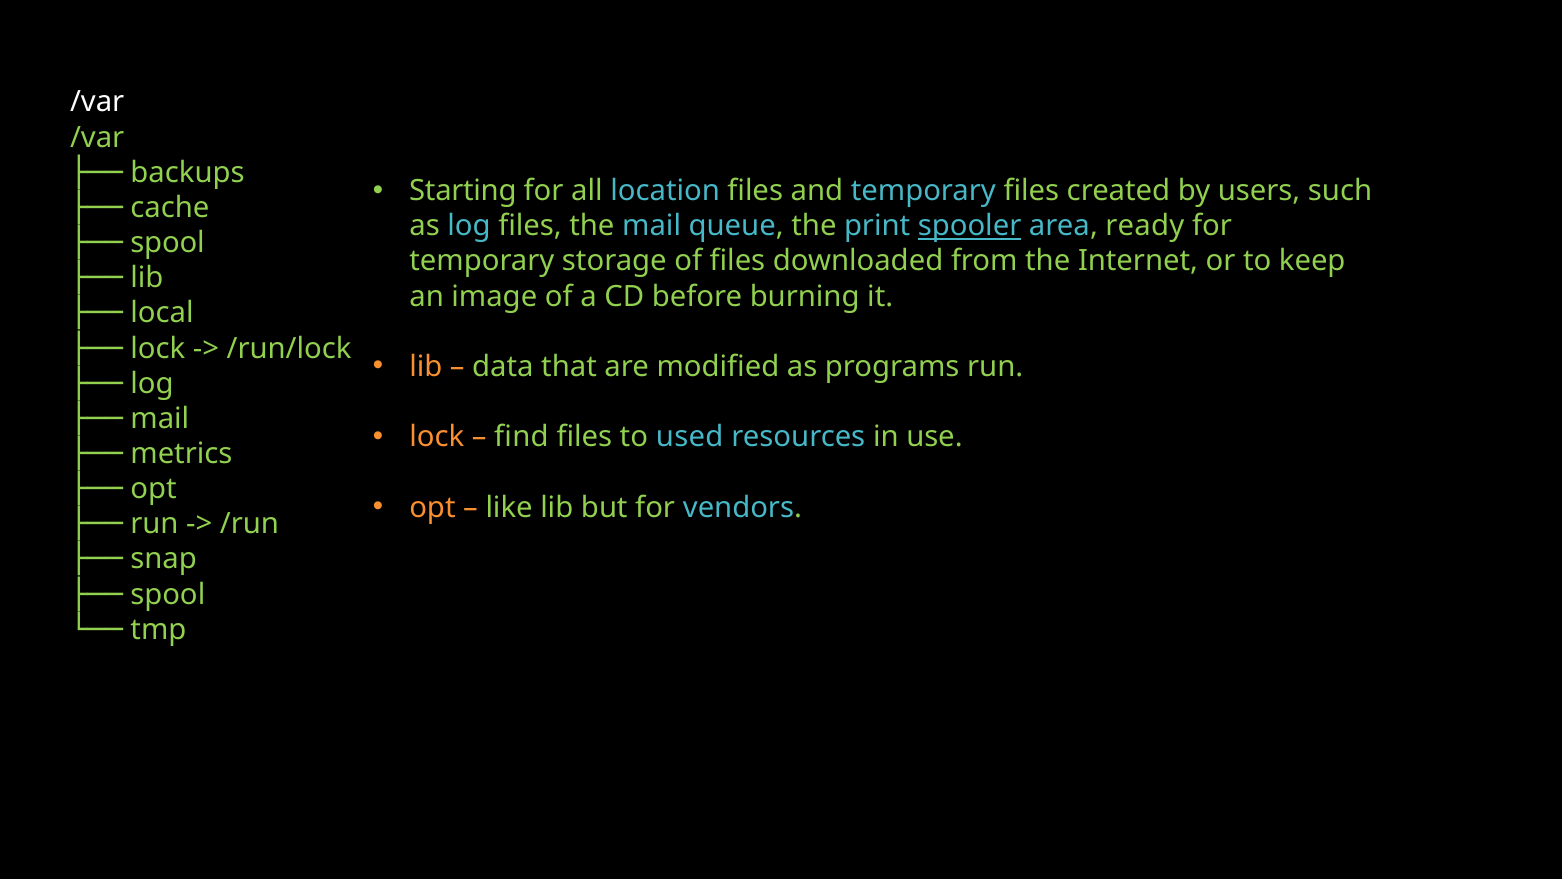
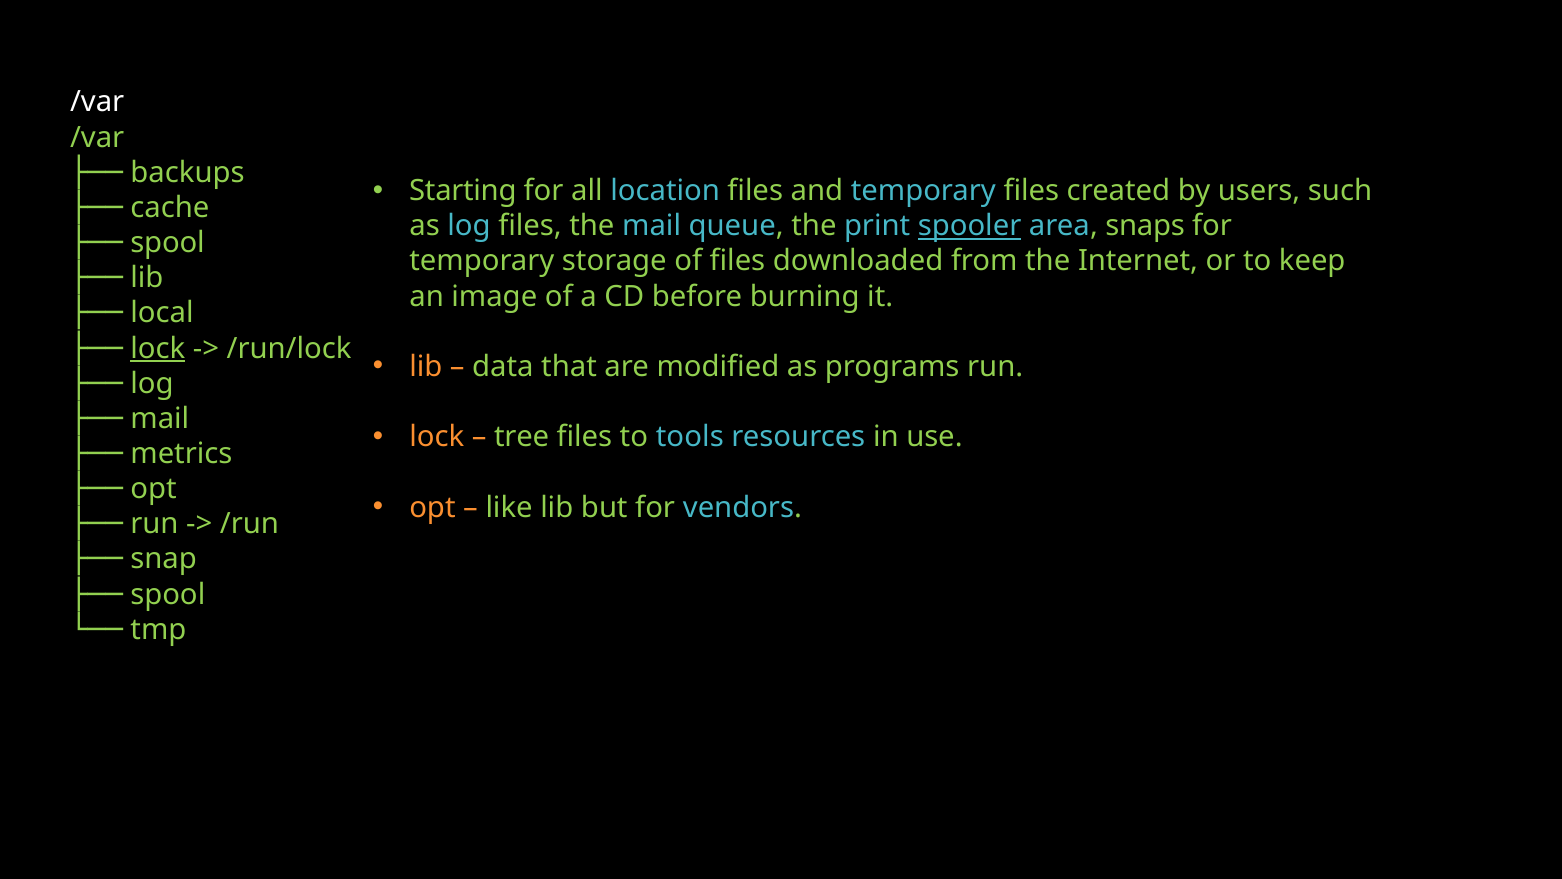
ready: ready -> snaps
lock at (158, 348) underline: none -> present
find: find -> tree
used: used -> tools
